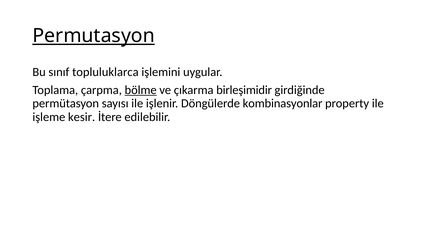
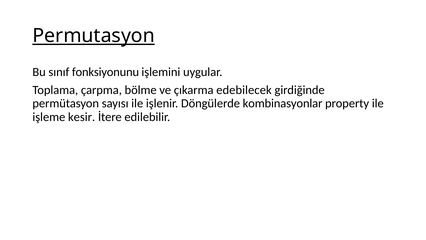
topluluklarca: topluluklarca -> fonksiyonunu
bölme underline: present -> none
birleşimidir: birleşimidir -> edebilecek
